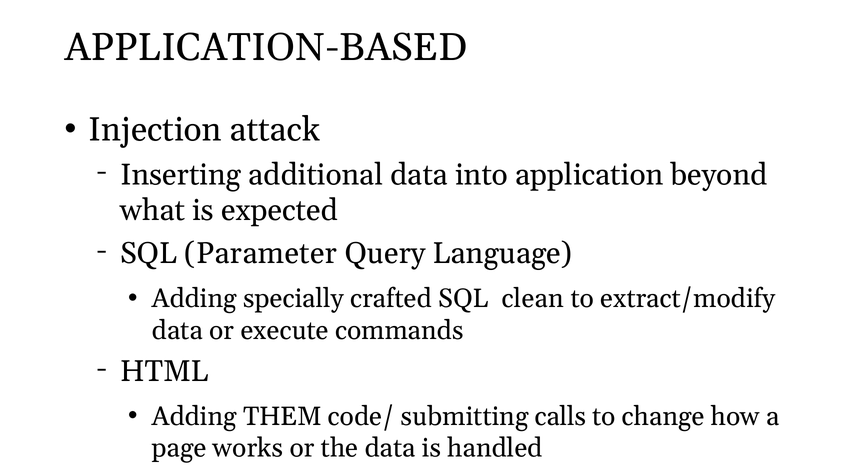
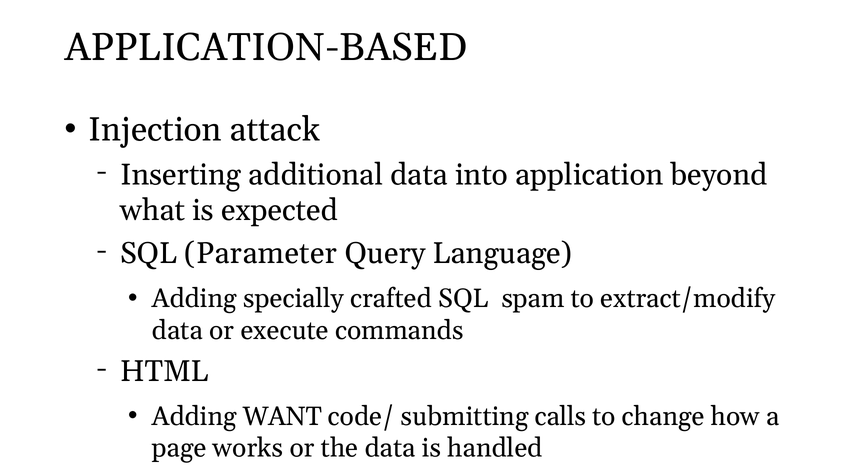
clean: clean -> spam
THEM: THEM -> WANT
